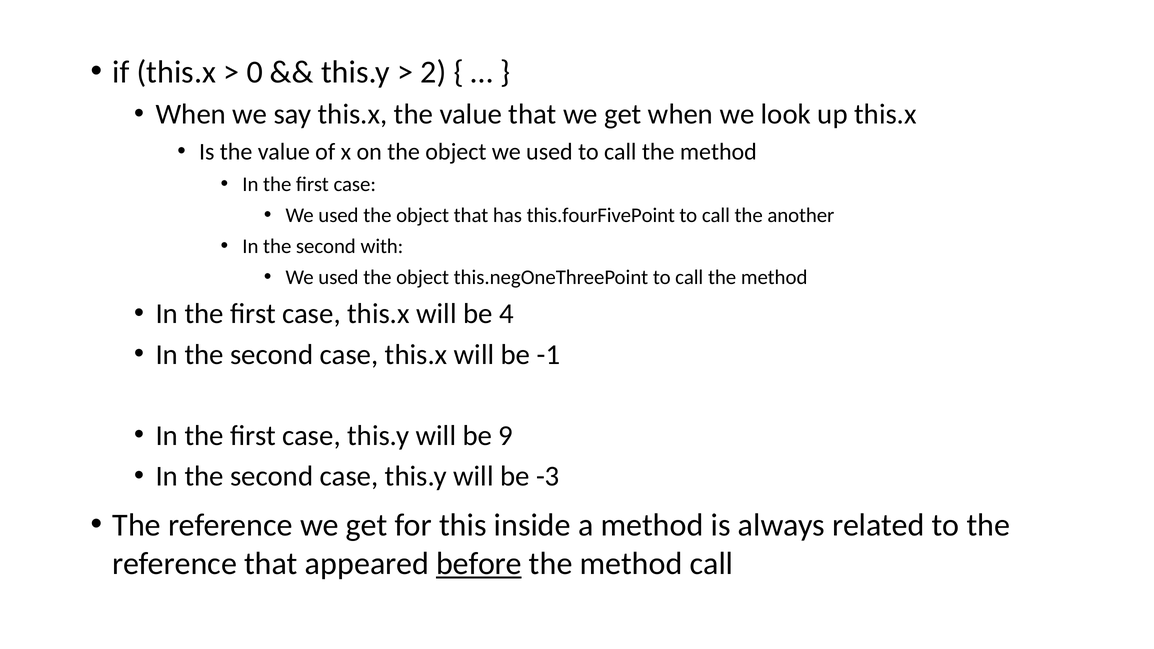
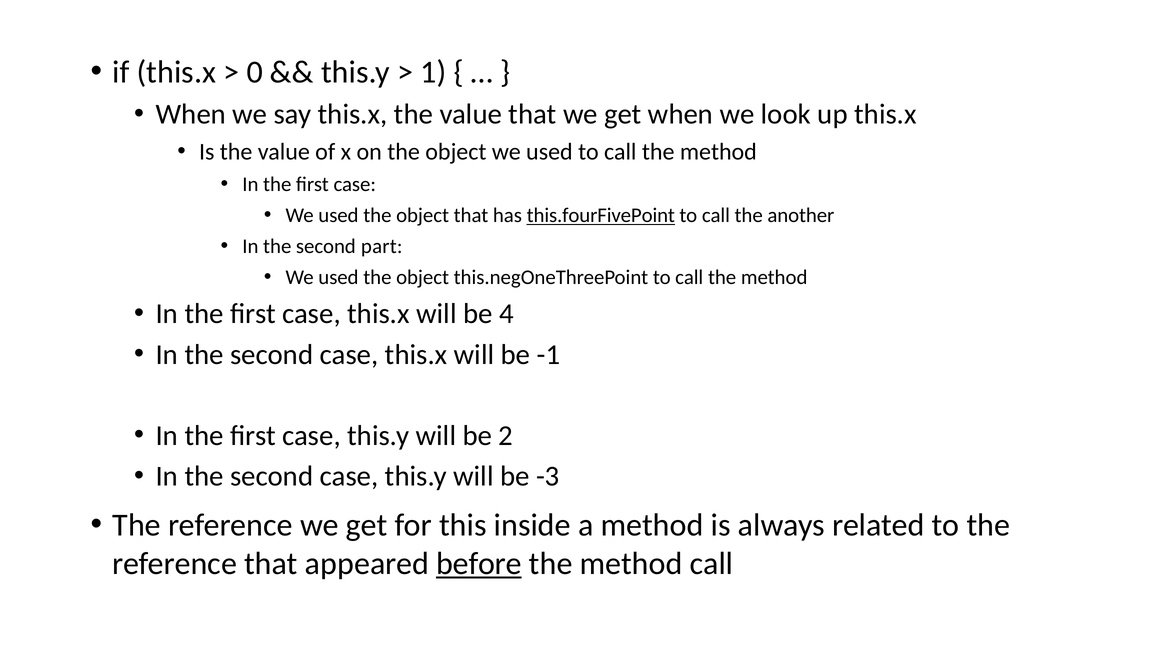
2: 2 -> 1
this.fourFivePoint underline: none -> present
with: with -> part
9: 9 -> 2
